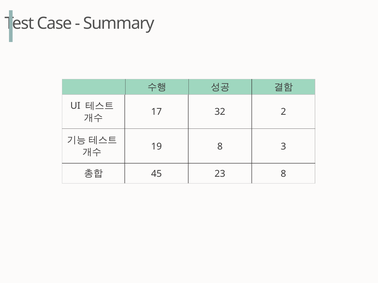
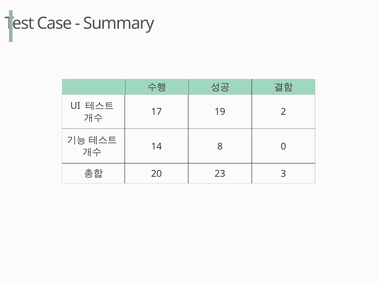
32: 32 -> 19
19: 19 -> 14
3: 3 -> 0
45: 45 -> 20
23 8: 8 -> 3
